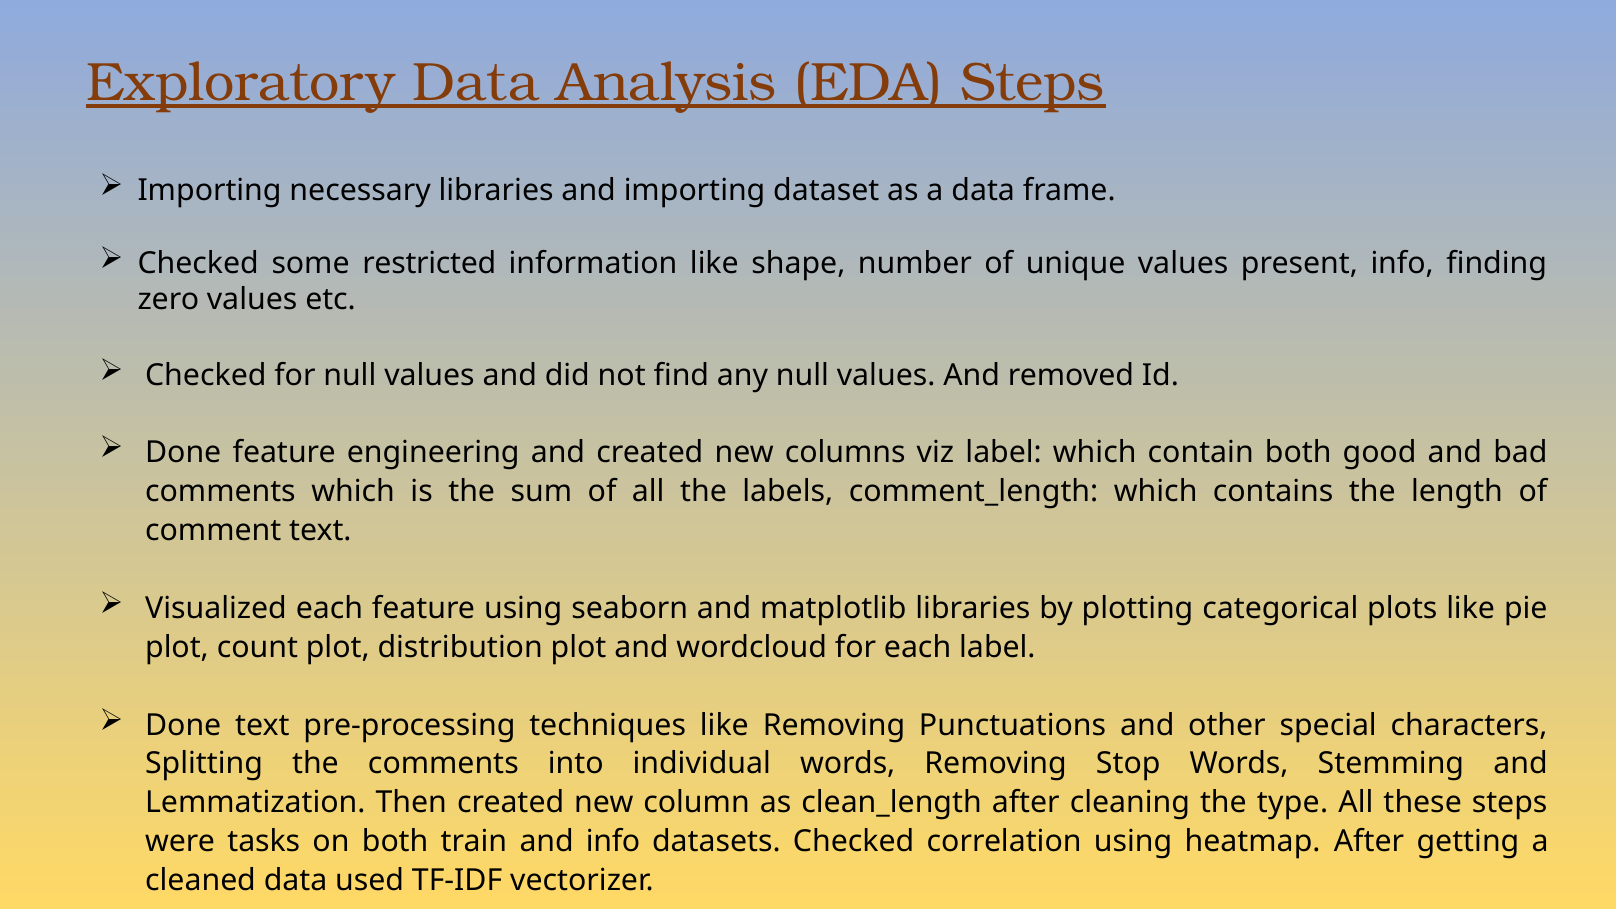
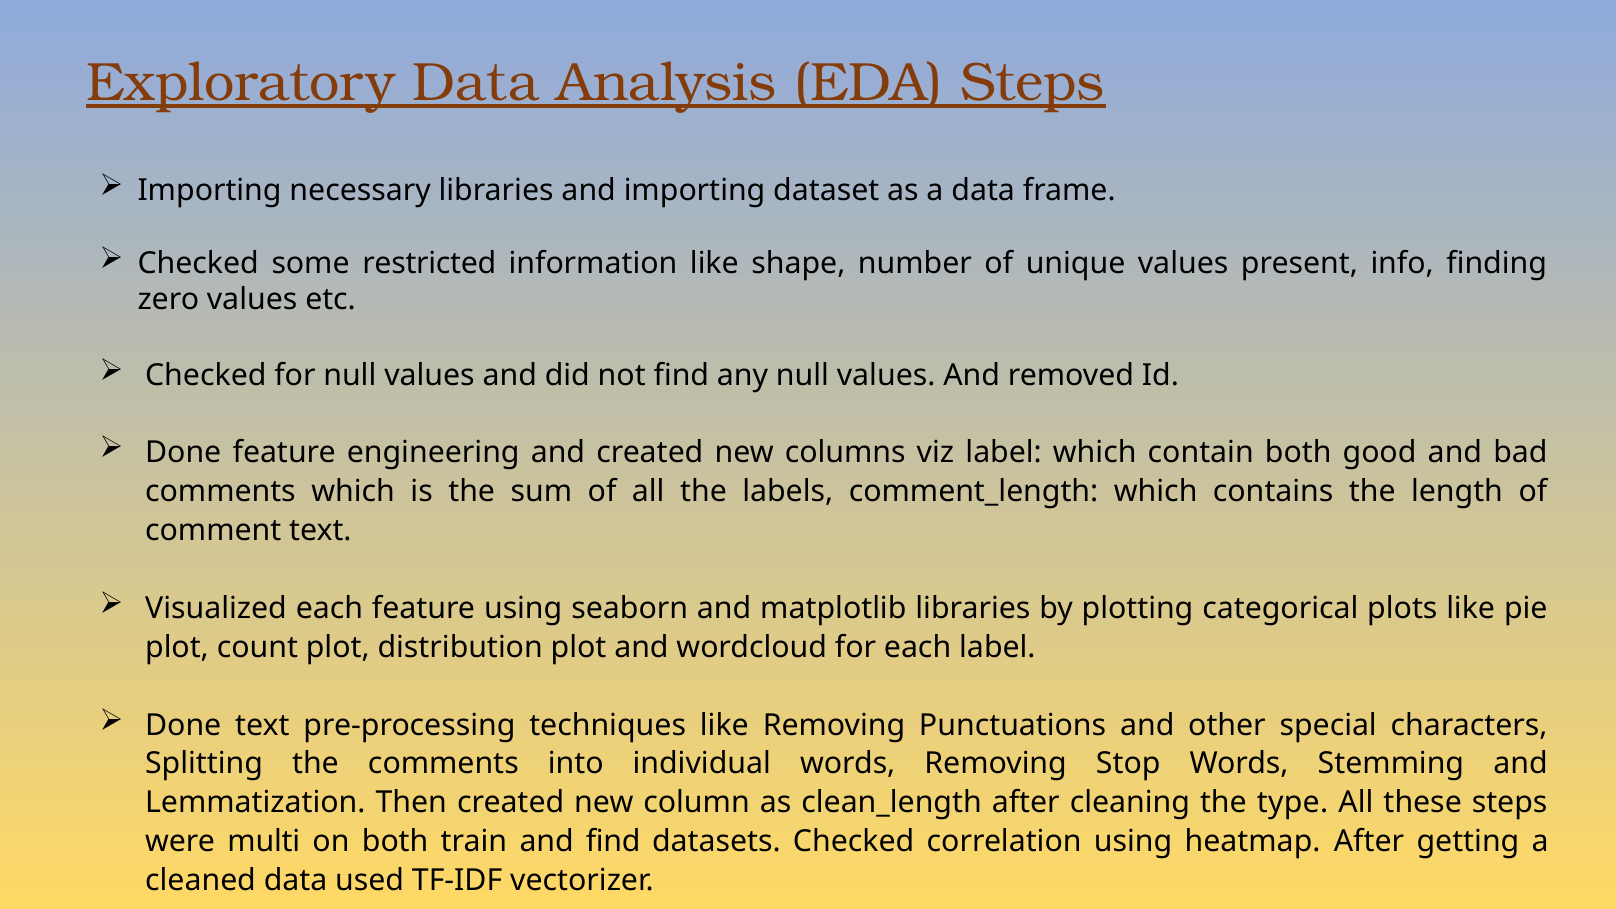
tasks: tasks -> multi
and info: info -> find
